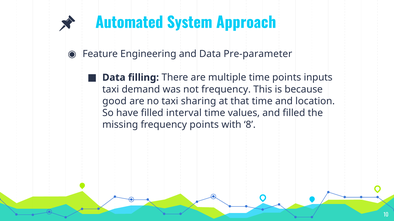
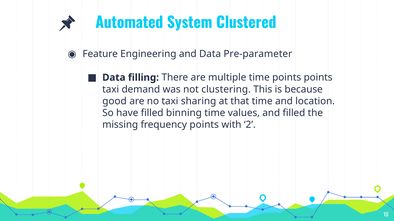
Approach: Approach -> Clustered
points inputs: inputs -> points
not frequency: frequency -> clustering
interval: interval -> binning
8: 8 -> 2
